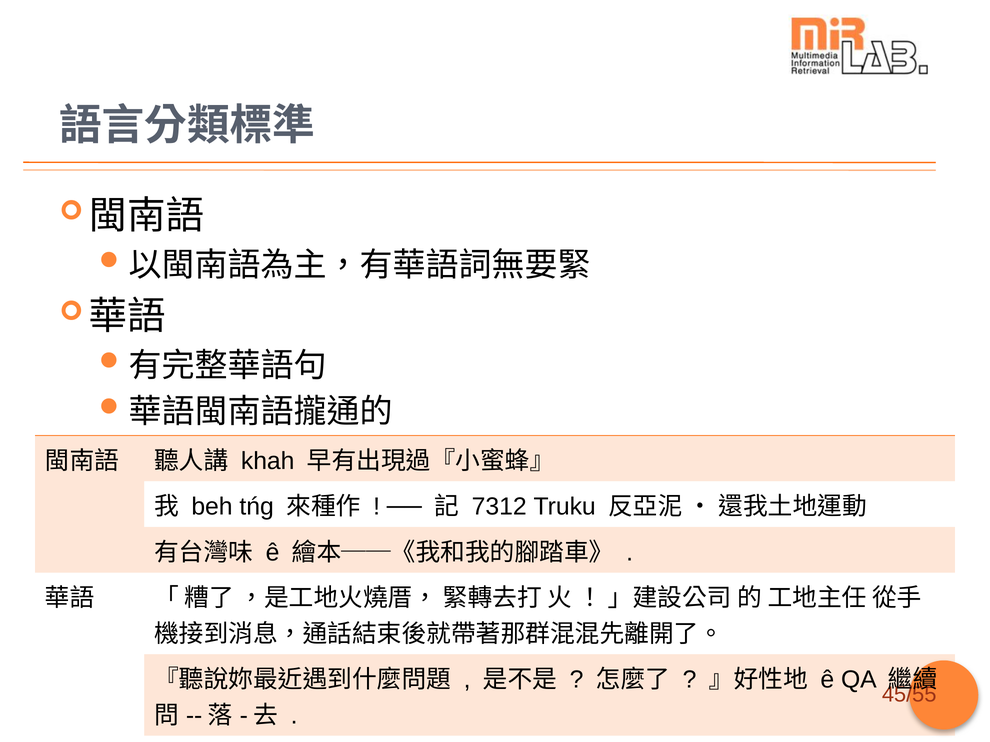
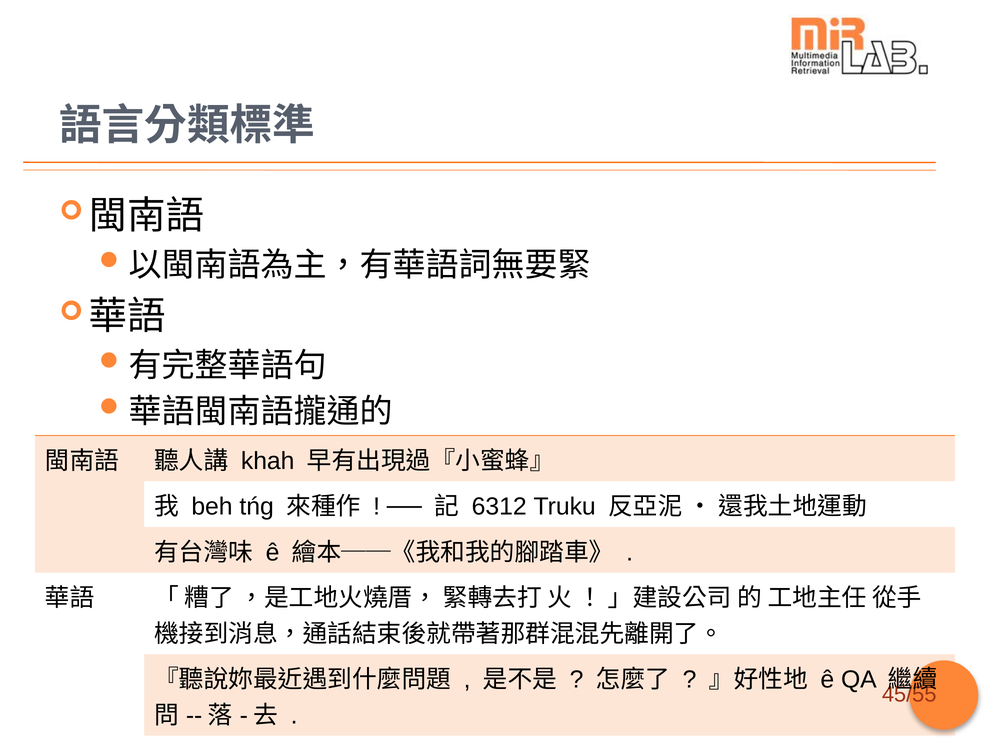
7312: 7312 -> 6312
